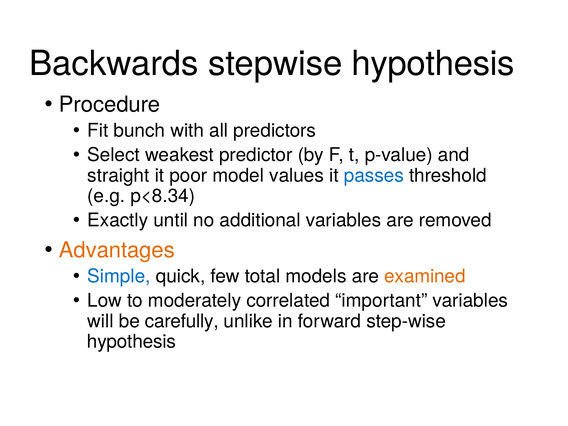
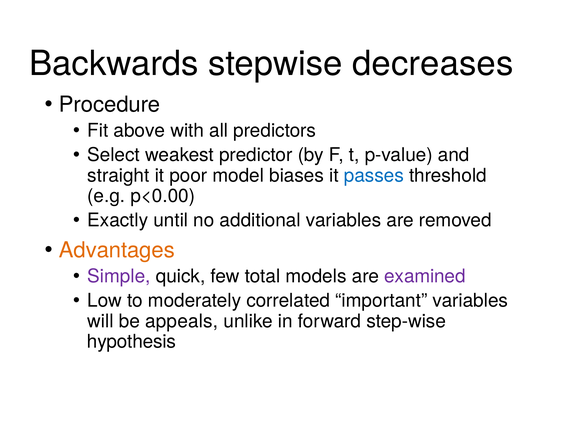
stepwise hypothesis: hypothesis -> decreases
bunch: bunch -> above
values: values -> biases
p<8.34: p<8.34 -> p<0.00
Simple colour: blue -> purple
examined colour: orange -> purple
carefully: carefully -> appeals
